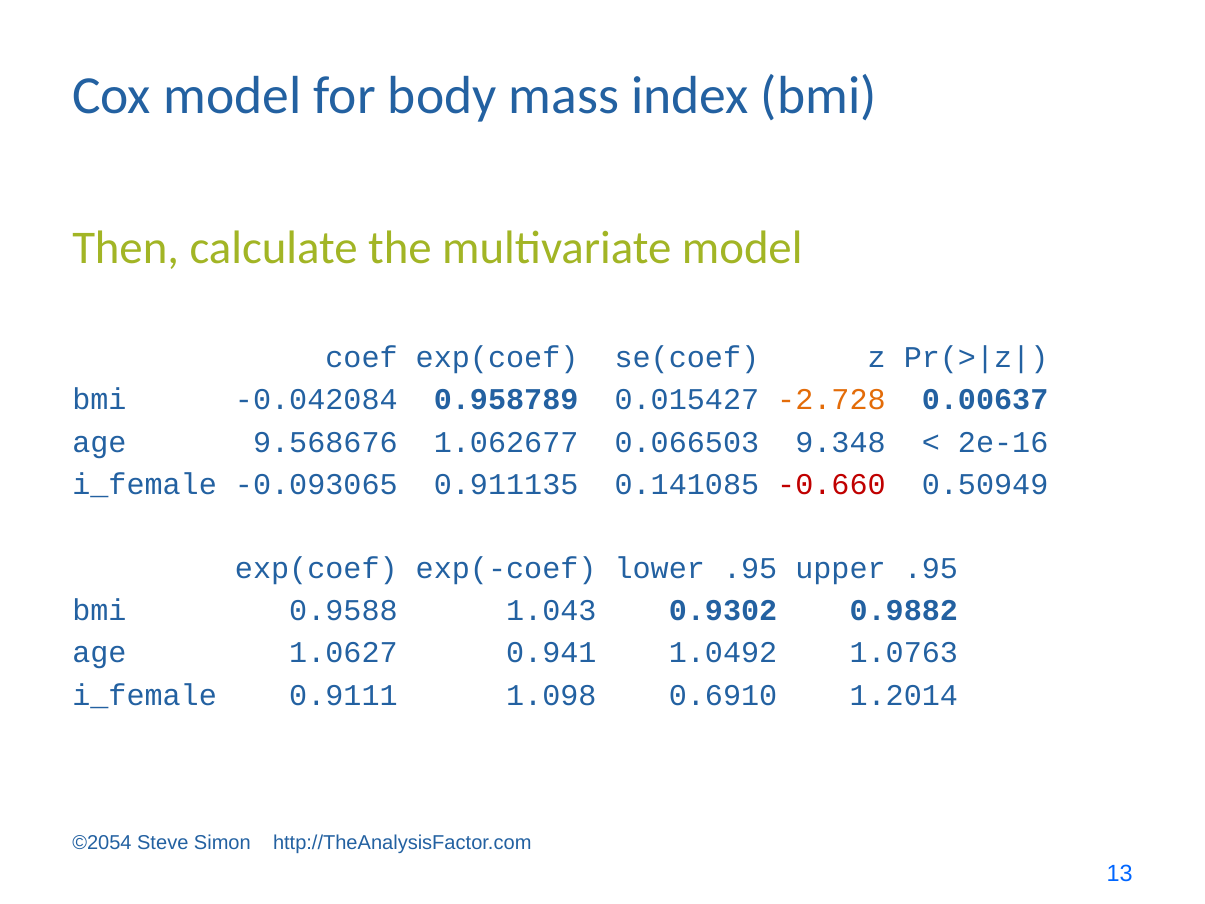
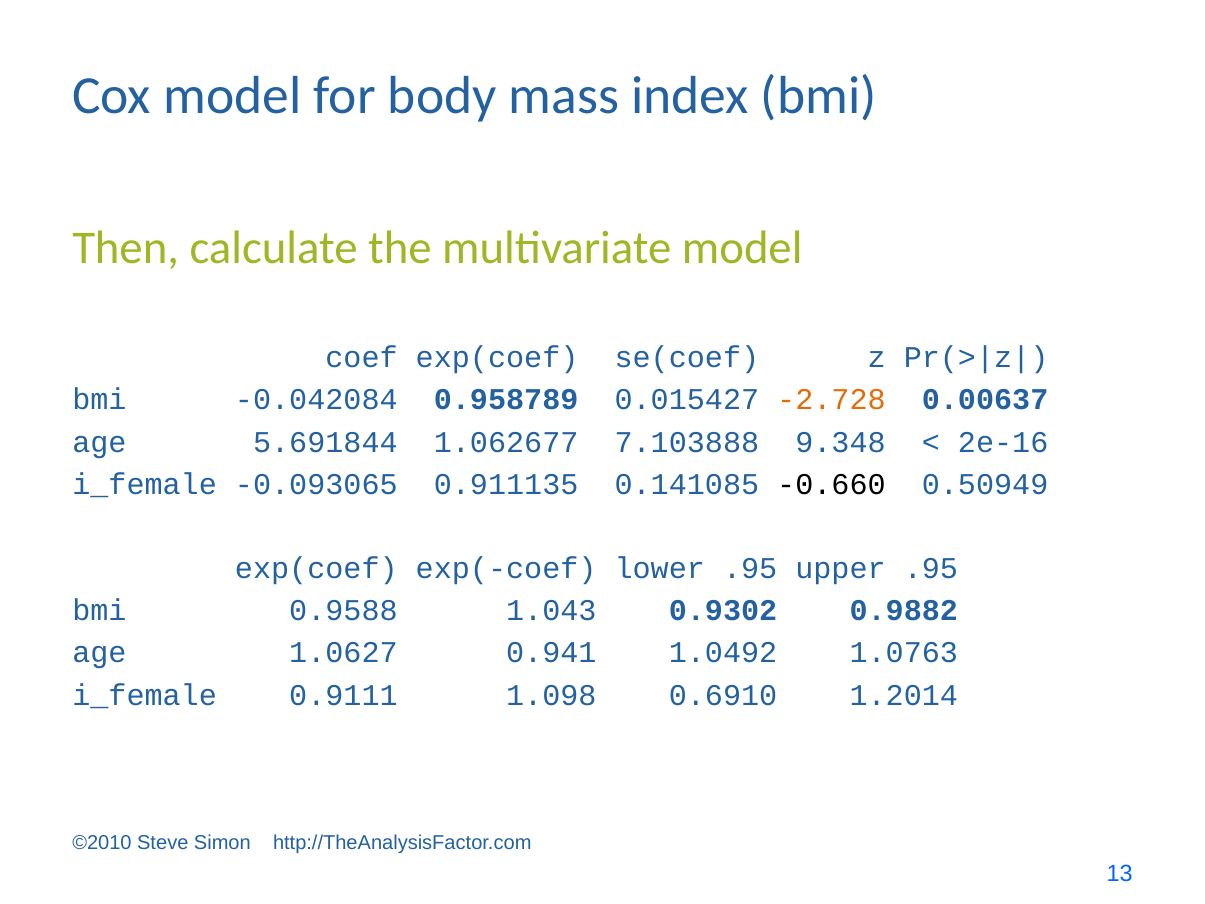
9.568676: 9.568676 -> 5.691844
0.066503: 0.066503 -> 7.103888
-0.660 colour: red -> black
©2054: ©2054 -> ©2010
